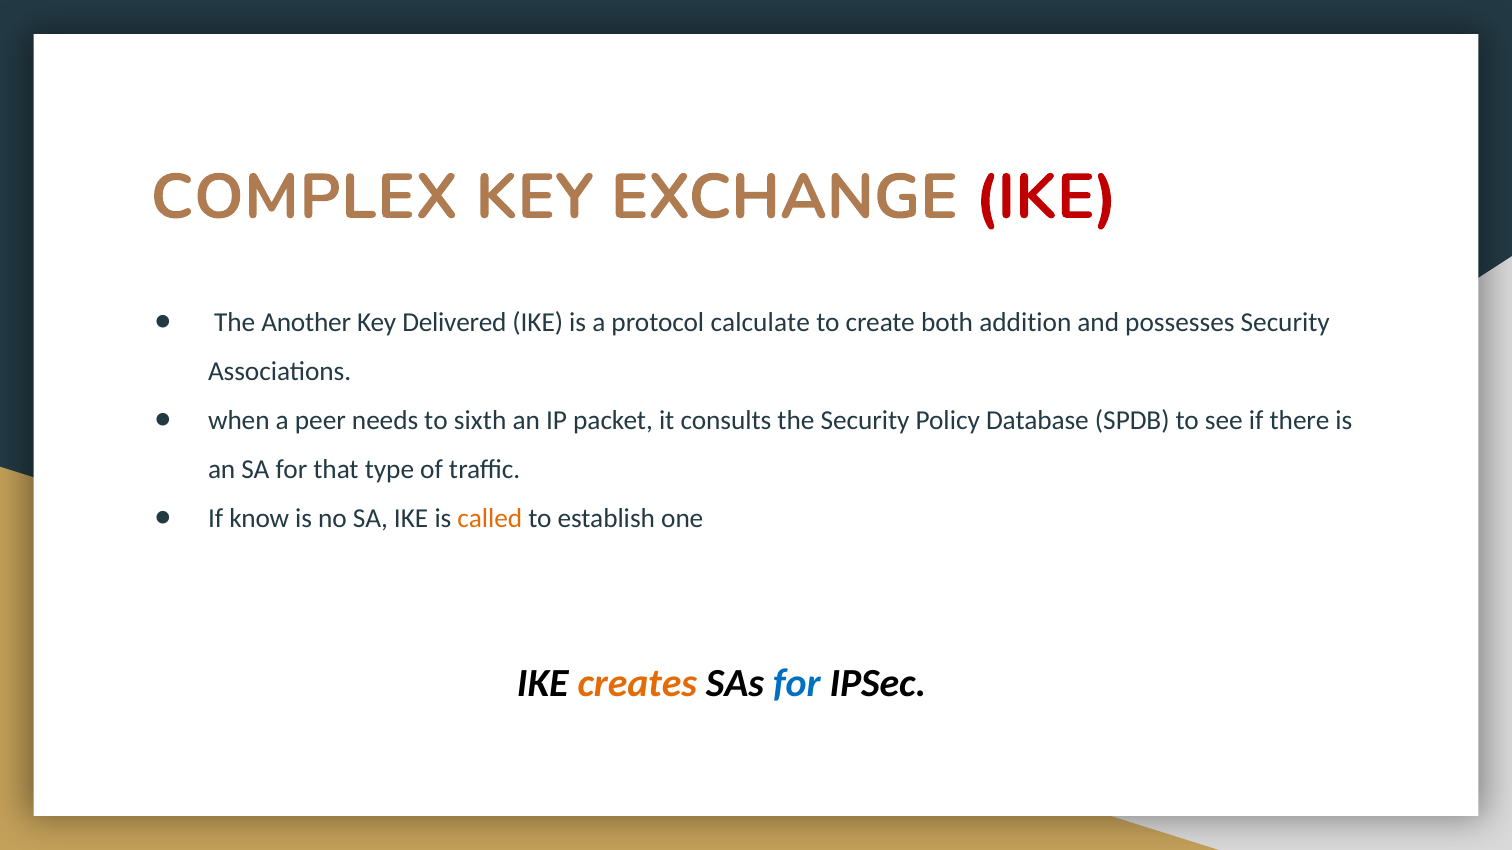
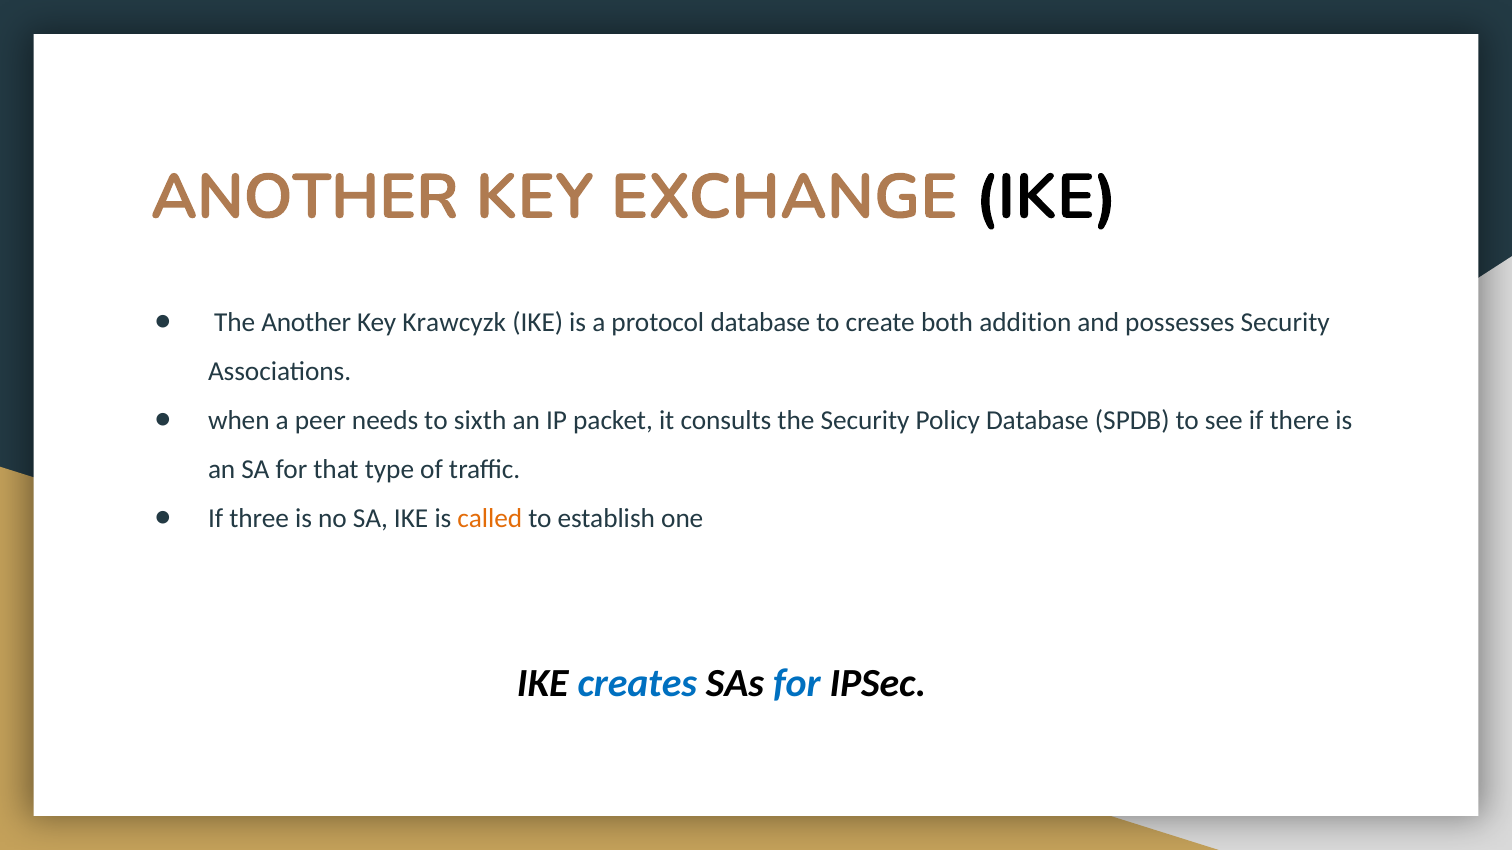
COMPLEX at (304, 197): COMPLEX -> ANOTHER
IKE at (1046, 197) colour: red -> black
Delivered: Delivered -> Krawcyzk
protocol calculate: calculate -> database
know: know -> three
creates colour: orange -> blue
